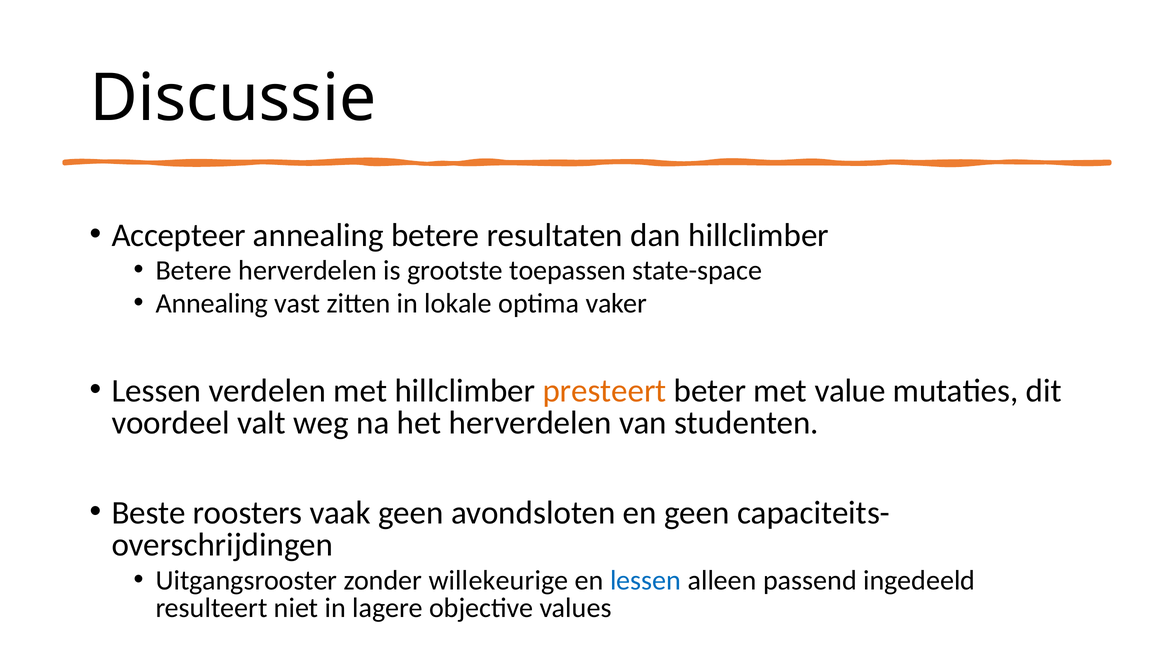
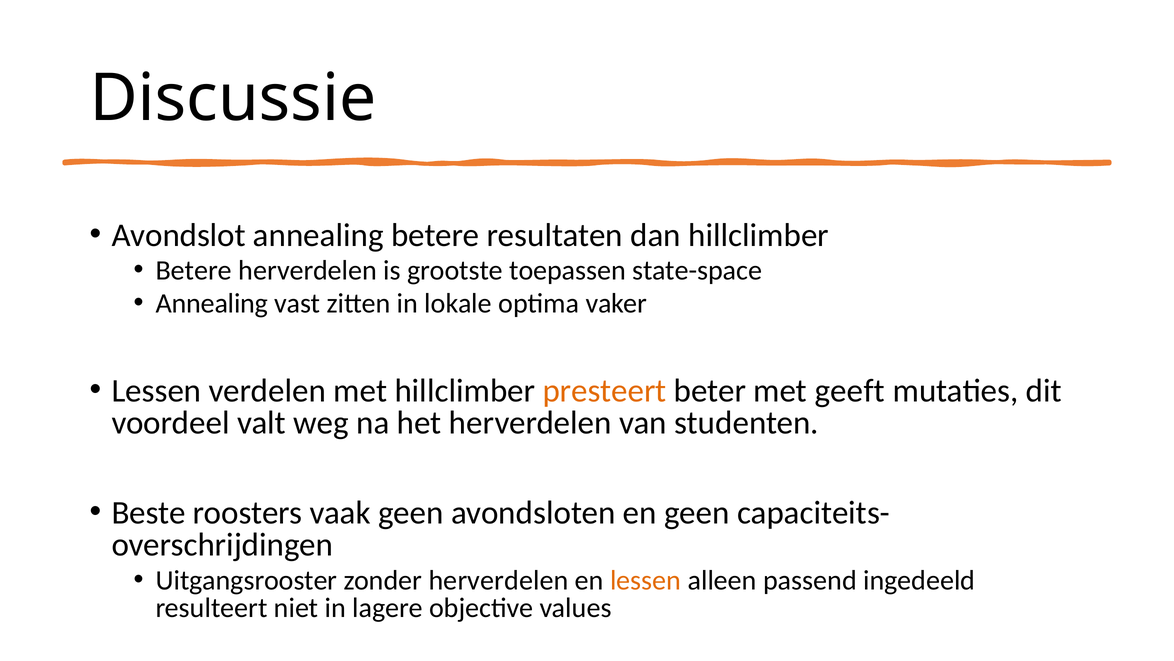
Accepteer: Accepteer -> Avondslot
value: value -> geeft
zonder willekeurige: willekeurige -> herverdelen
lessen at (646, 580) colour: blue -> orange
